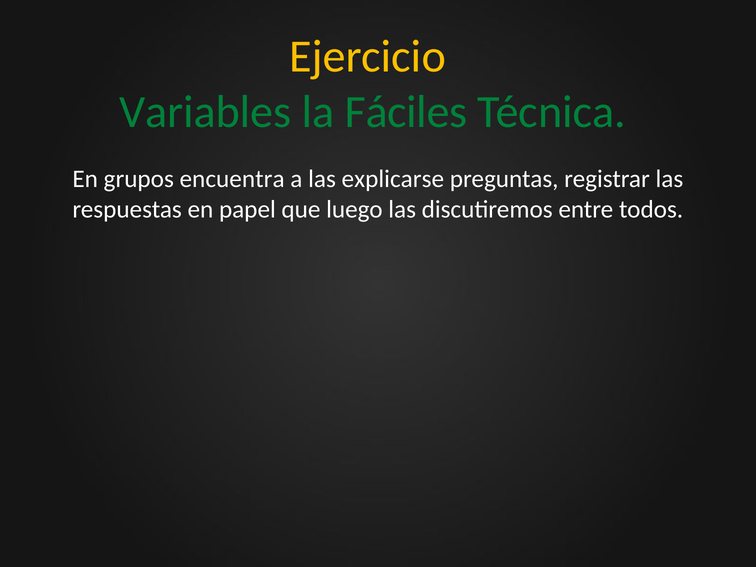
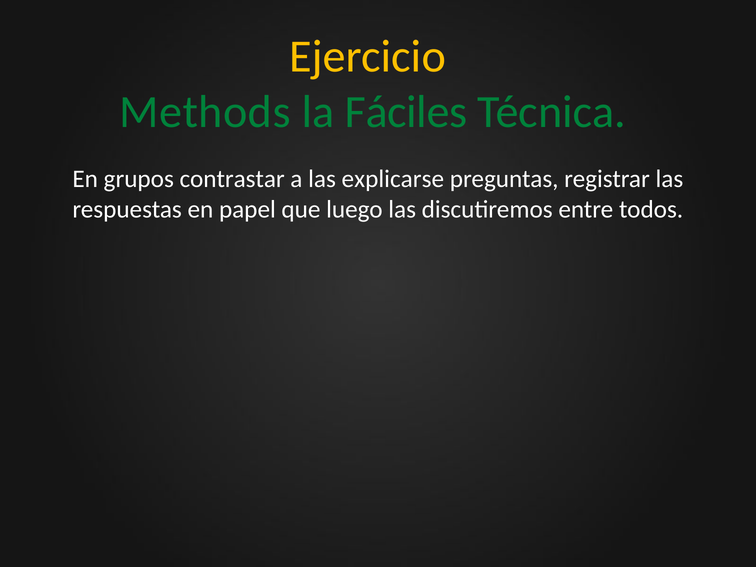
Variables: Variables -> Methods
encuentra: encuentra -> contrastar
